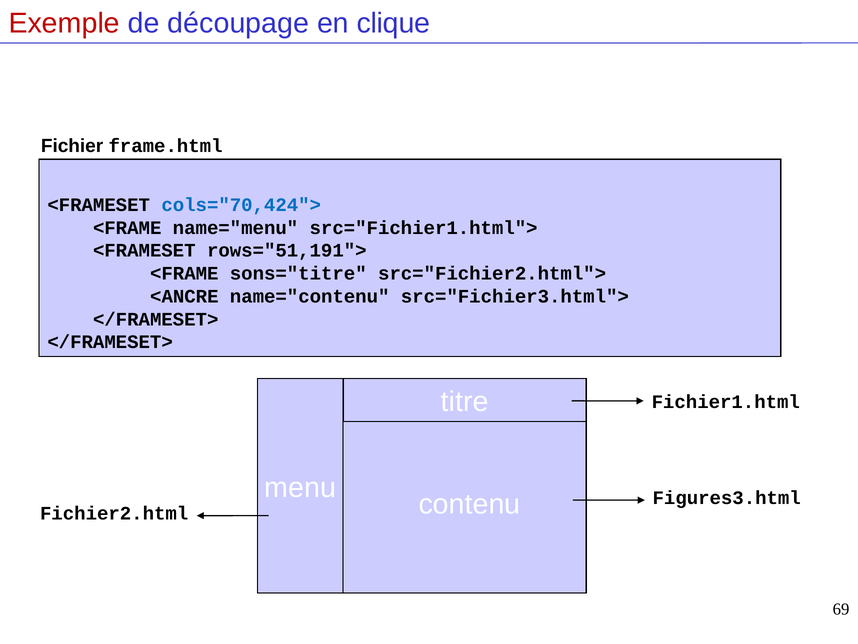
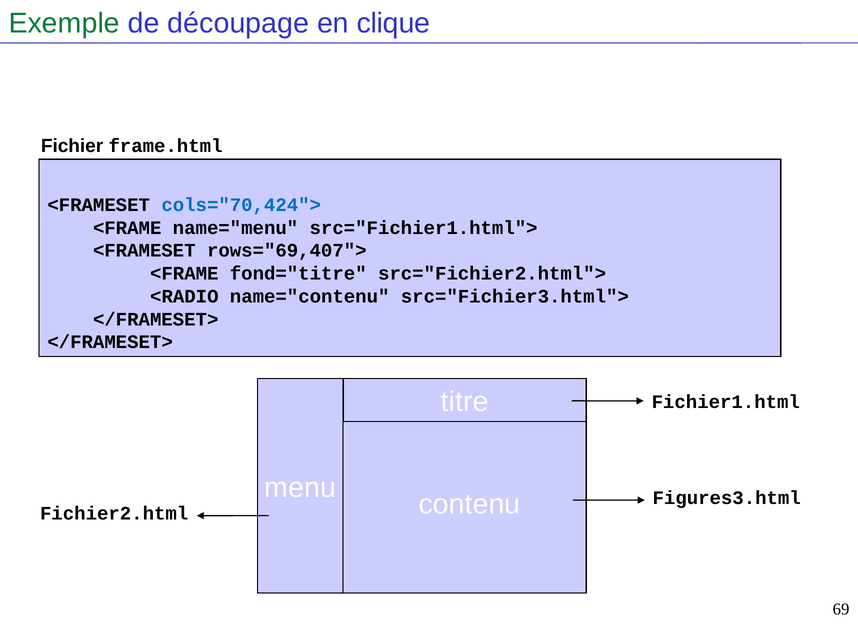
Exemple colour: red -> green
rows="51,191">: rows="51,191"> -> rows="69,407">
sons="titre: sons="titre -> fond="titre
<ANCRE: <ANCRE -> <RADIO
